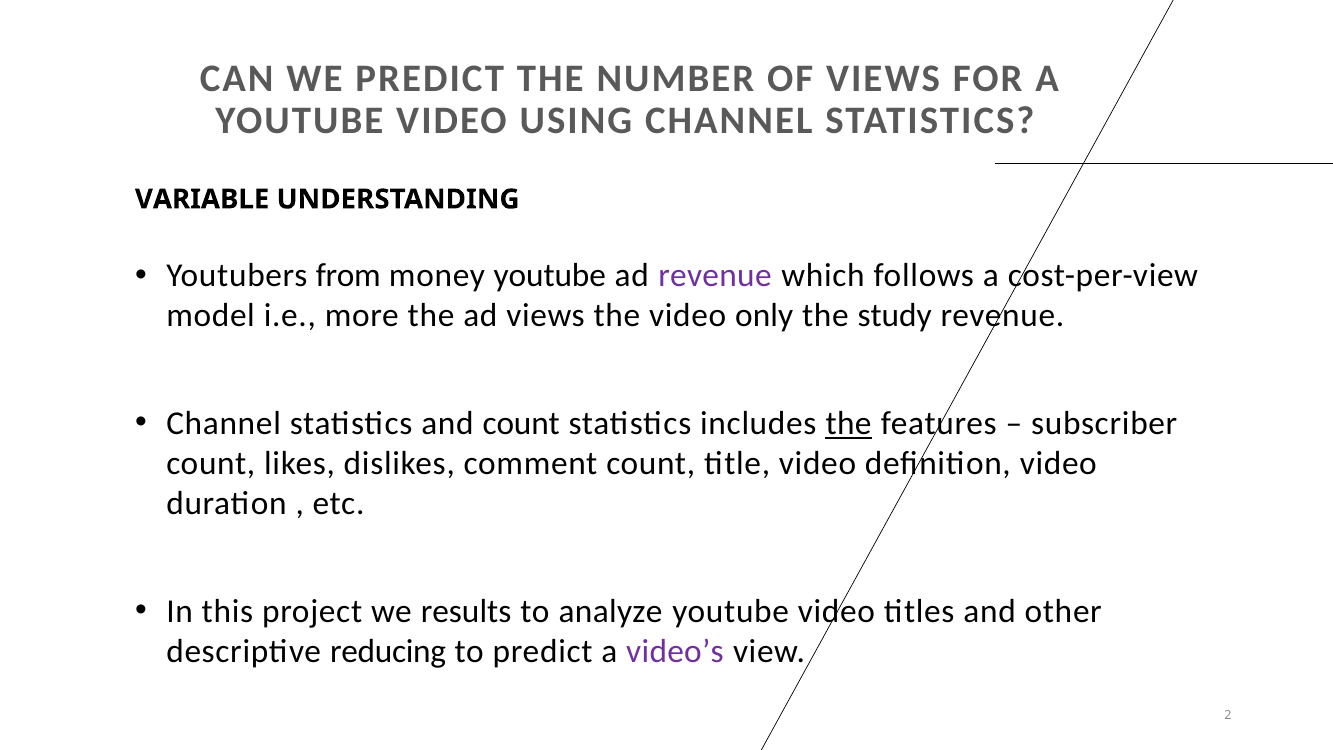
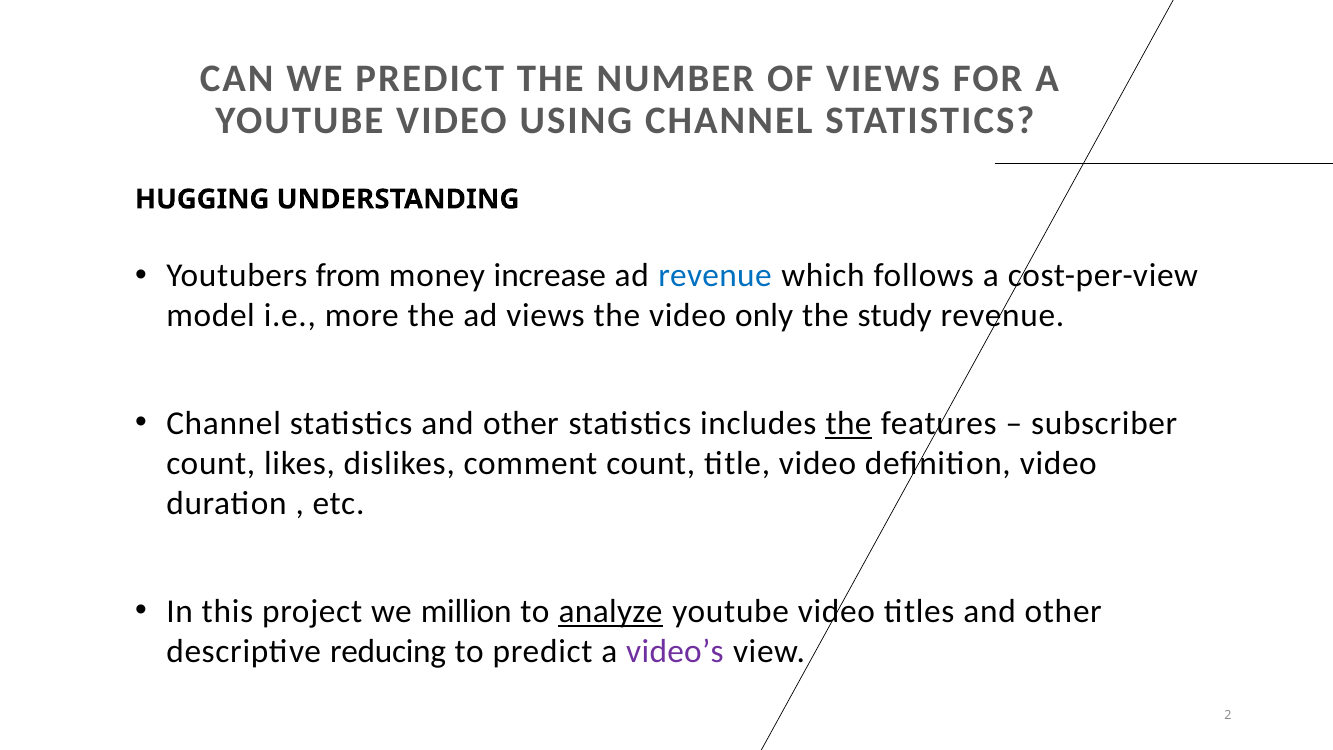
VARIABLE: VARIABLE -> HUGGING
money youtube: youtube -> increase
revenue at (715, 276) colour: purple -> blue
statistics and count: count -> other
results: results -> million
analyze underline: none -> present
